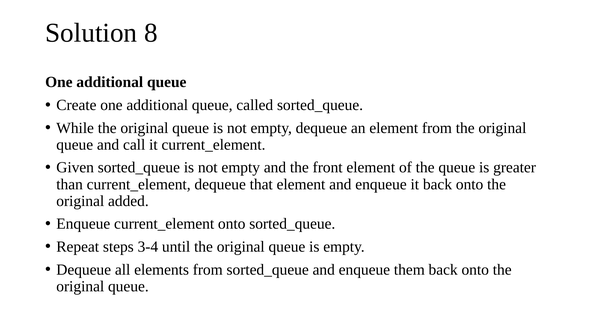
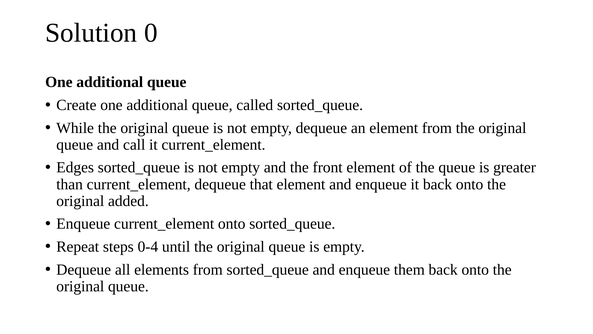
8: 8 -> 0
Given: Given -> Edges
3-4: 3-4 -> 0-4
